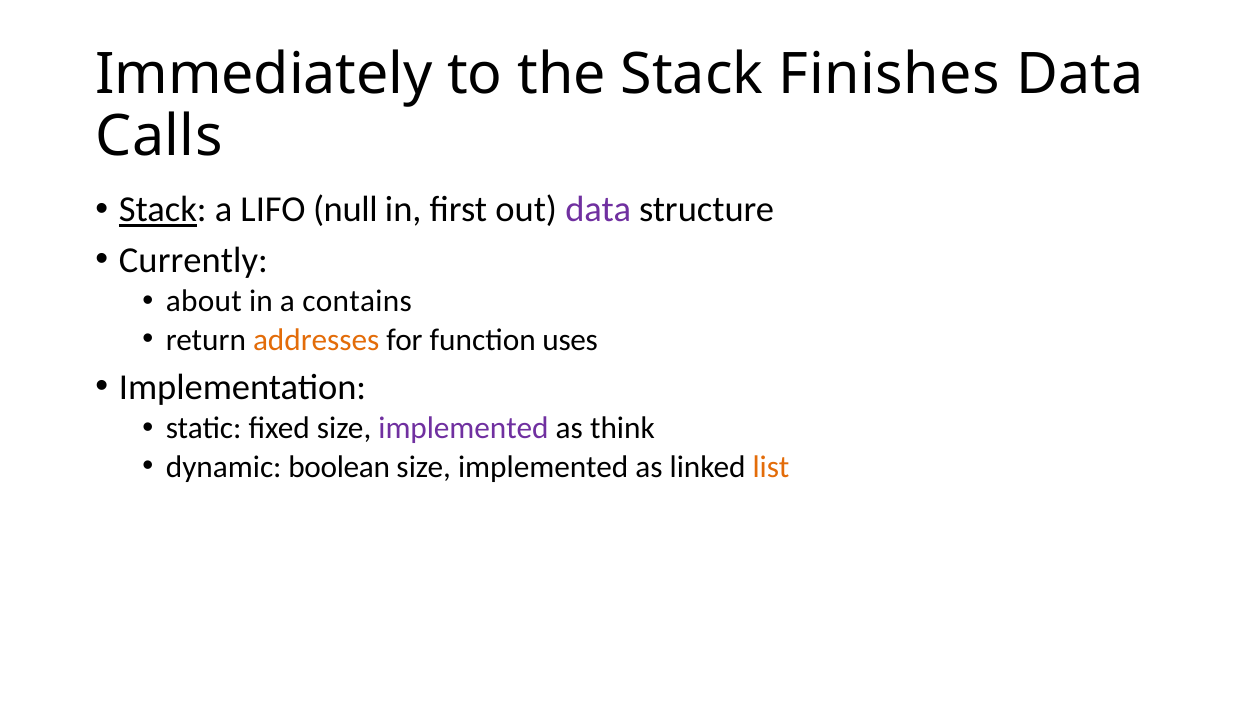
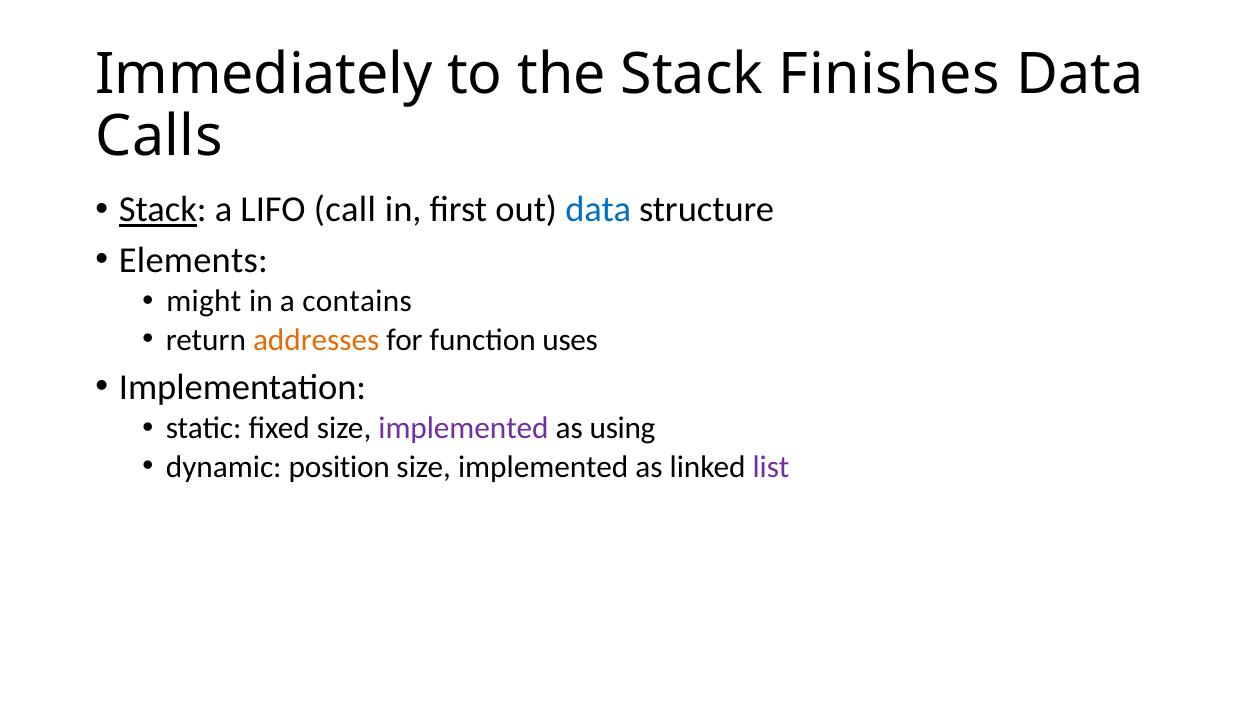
null: null -> call
data at (598, 210) colour: purple -> blue
Currently: Currently -> Elements
about: about -> might
think: think -> using
boolean: boolean -> position
list colour: orange -> purple
